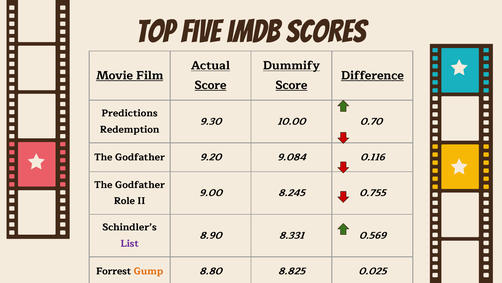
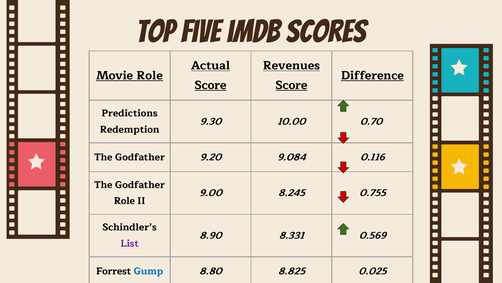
Dummify: Dummify -> Revenues
Movie Film: Film -> Role
Gump colour: orange -> blue
